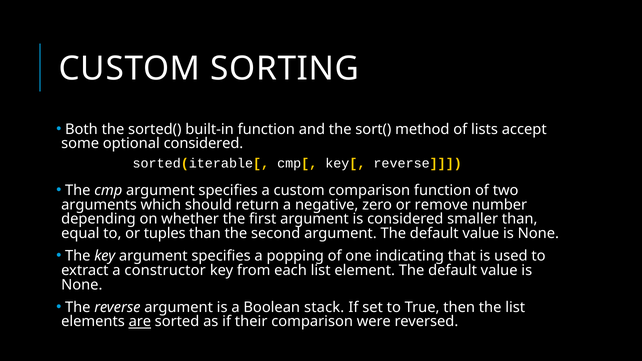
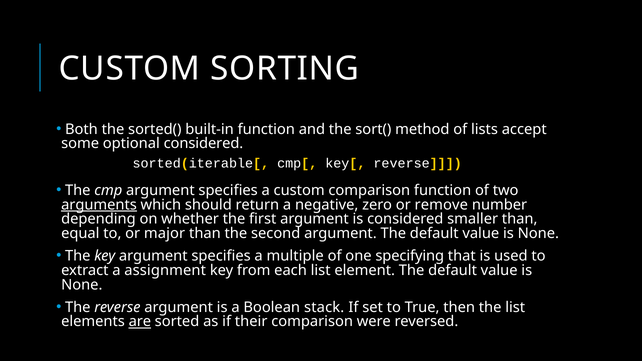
arguments underline: none -> present
tuples: tuples -> major
popping: popping -> multiple
indicating: indicating -> specifying
constructor: constructor -> assignment
